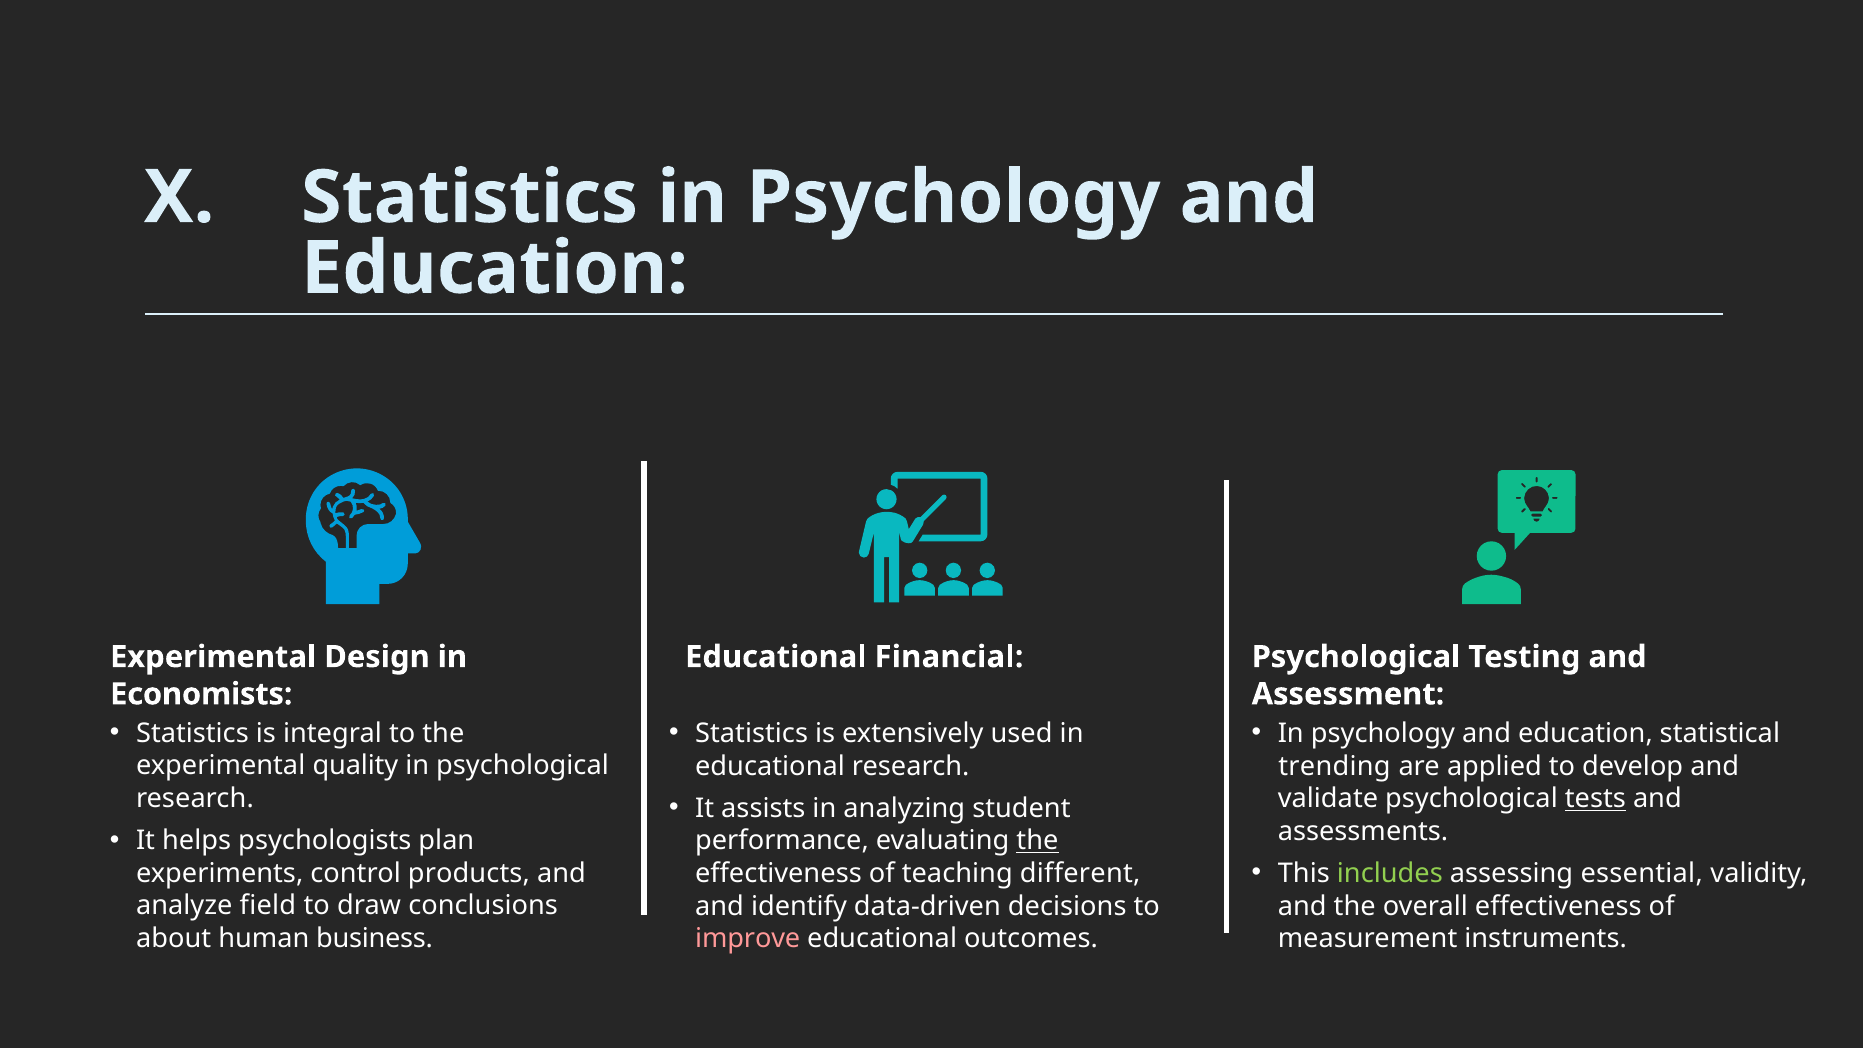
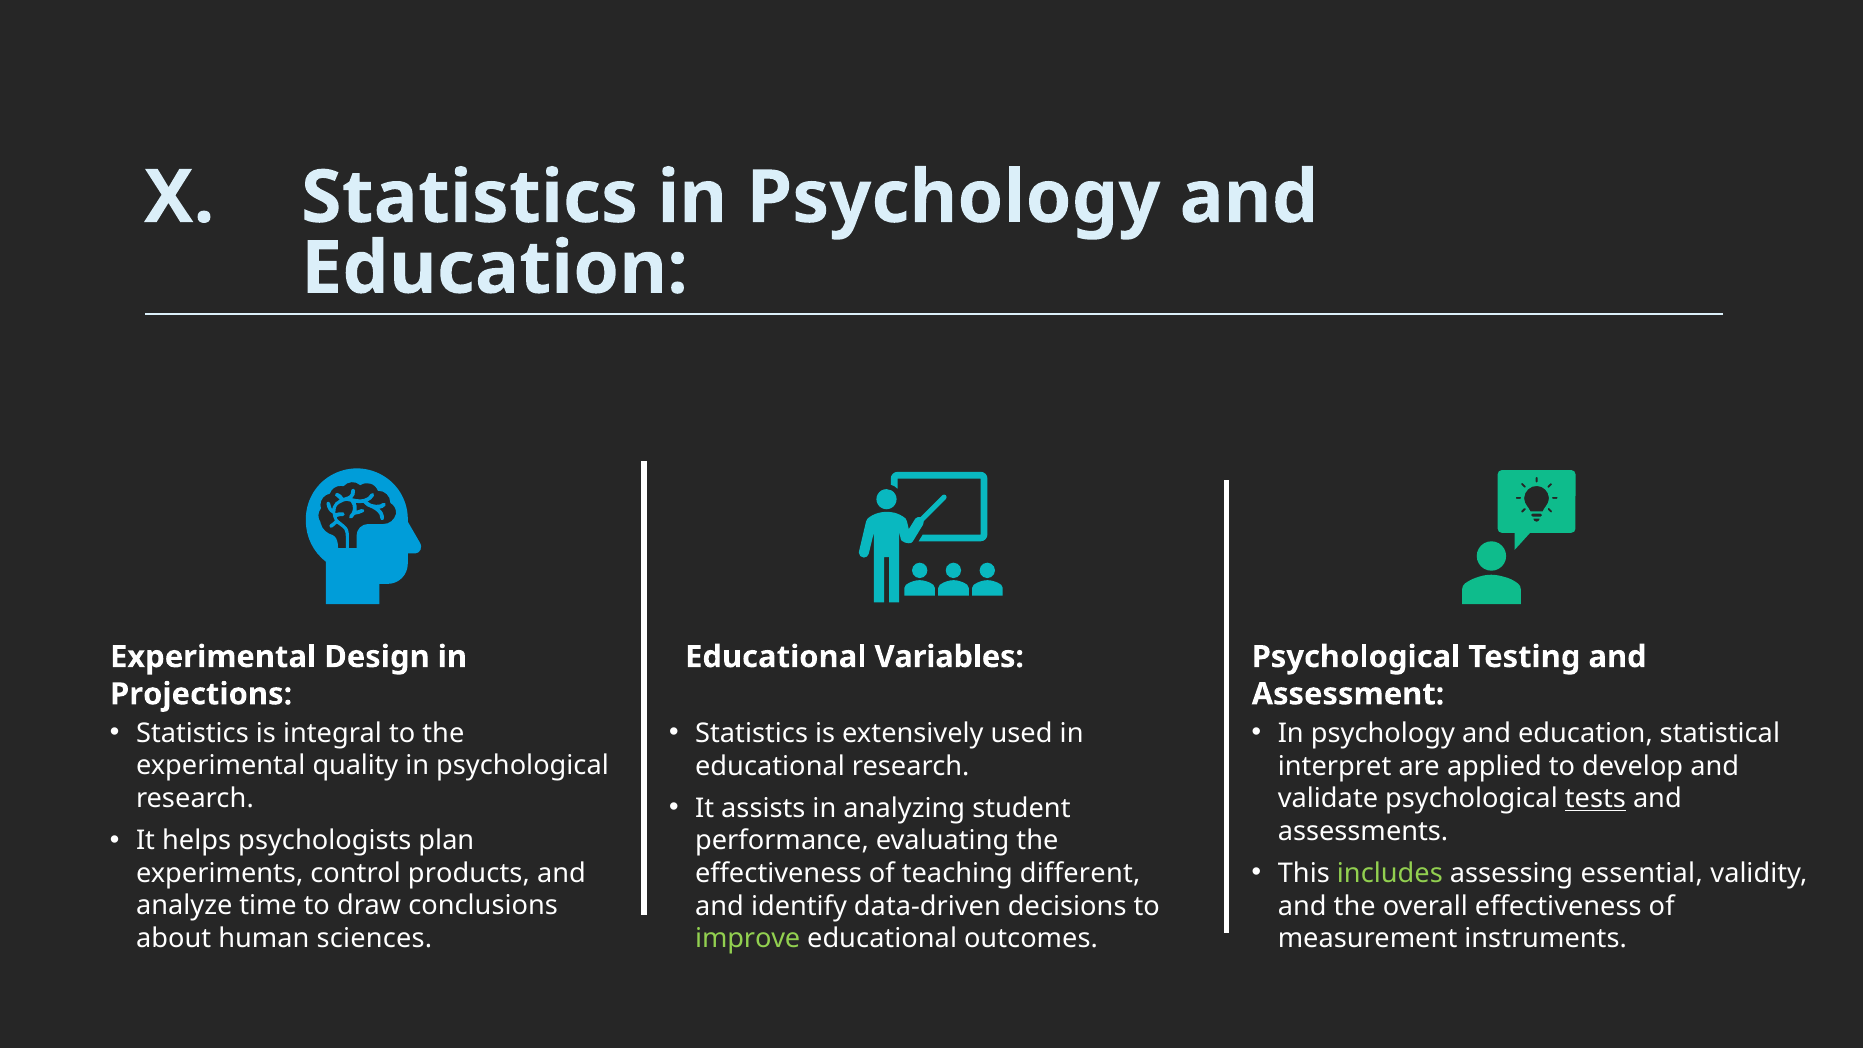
Financial: Financial -> Variables
Economists: Economists -> Projections
trending: trending -> interpret
the at (1037, 841) underline: present -> none
field: field -> time
business: business -> sciences
improve colour: pink -> light green
